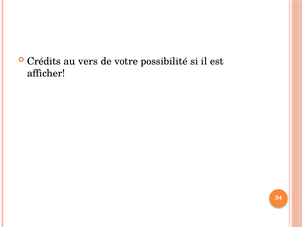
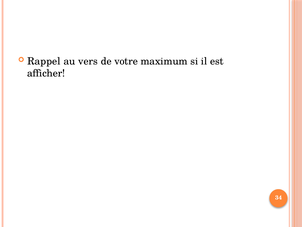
Crédits: Crédits -> Rappel
possibilité: possibilité -> maximum
